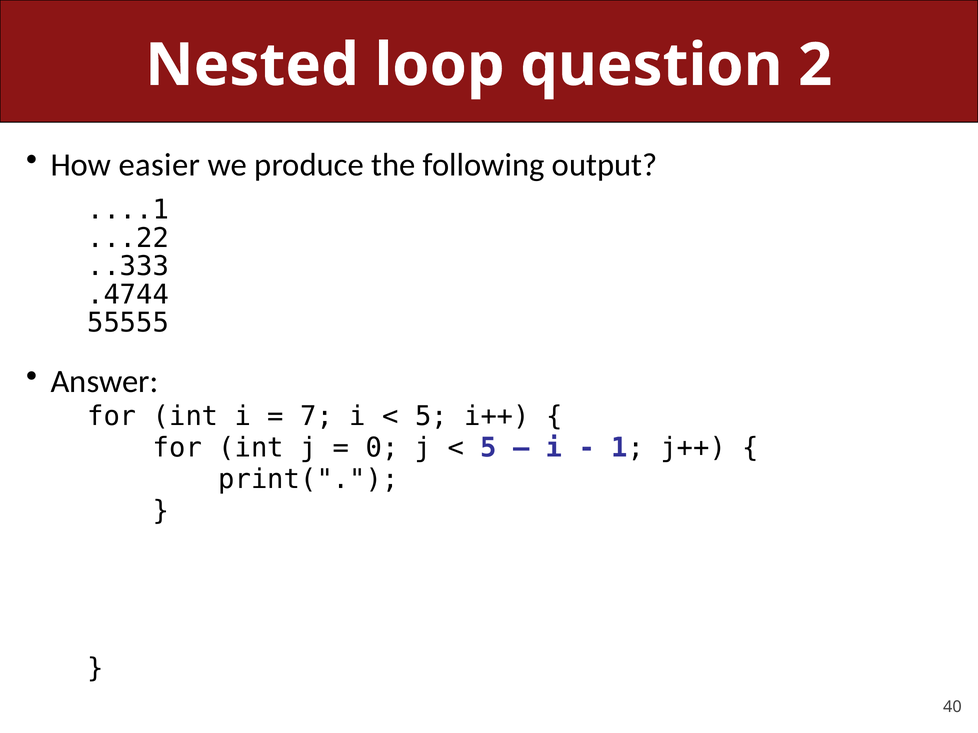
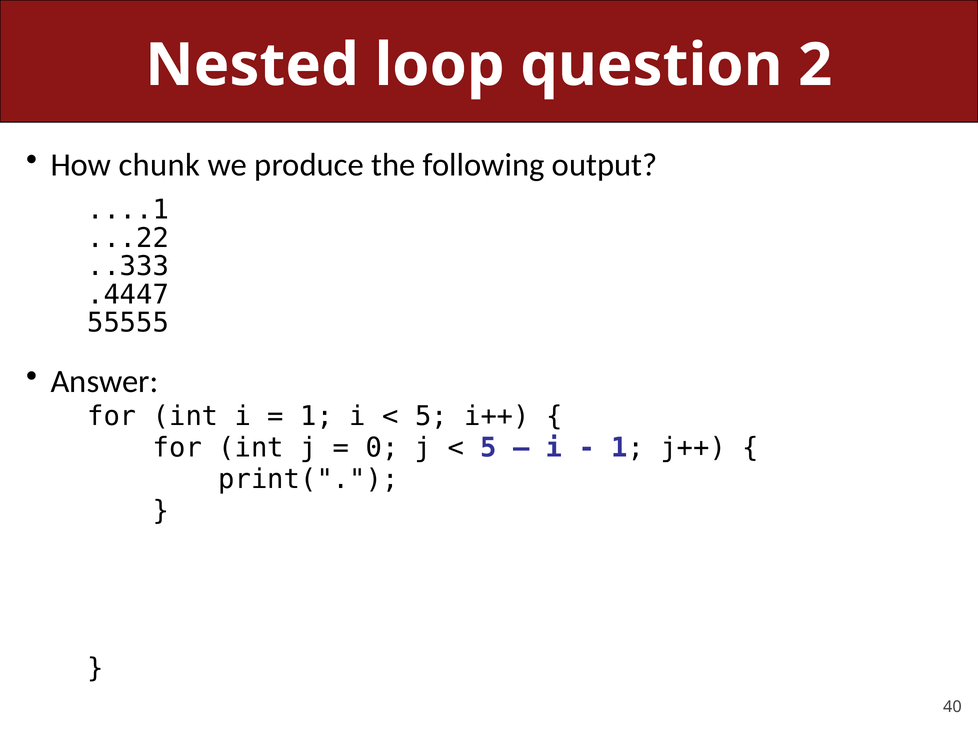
easier: easier -> chunk
.4744: .4744 -> .4447
7 at (317, 416): 7 -> 1
